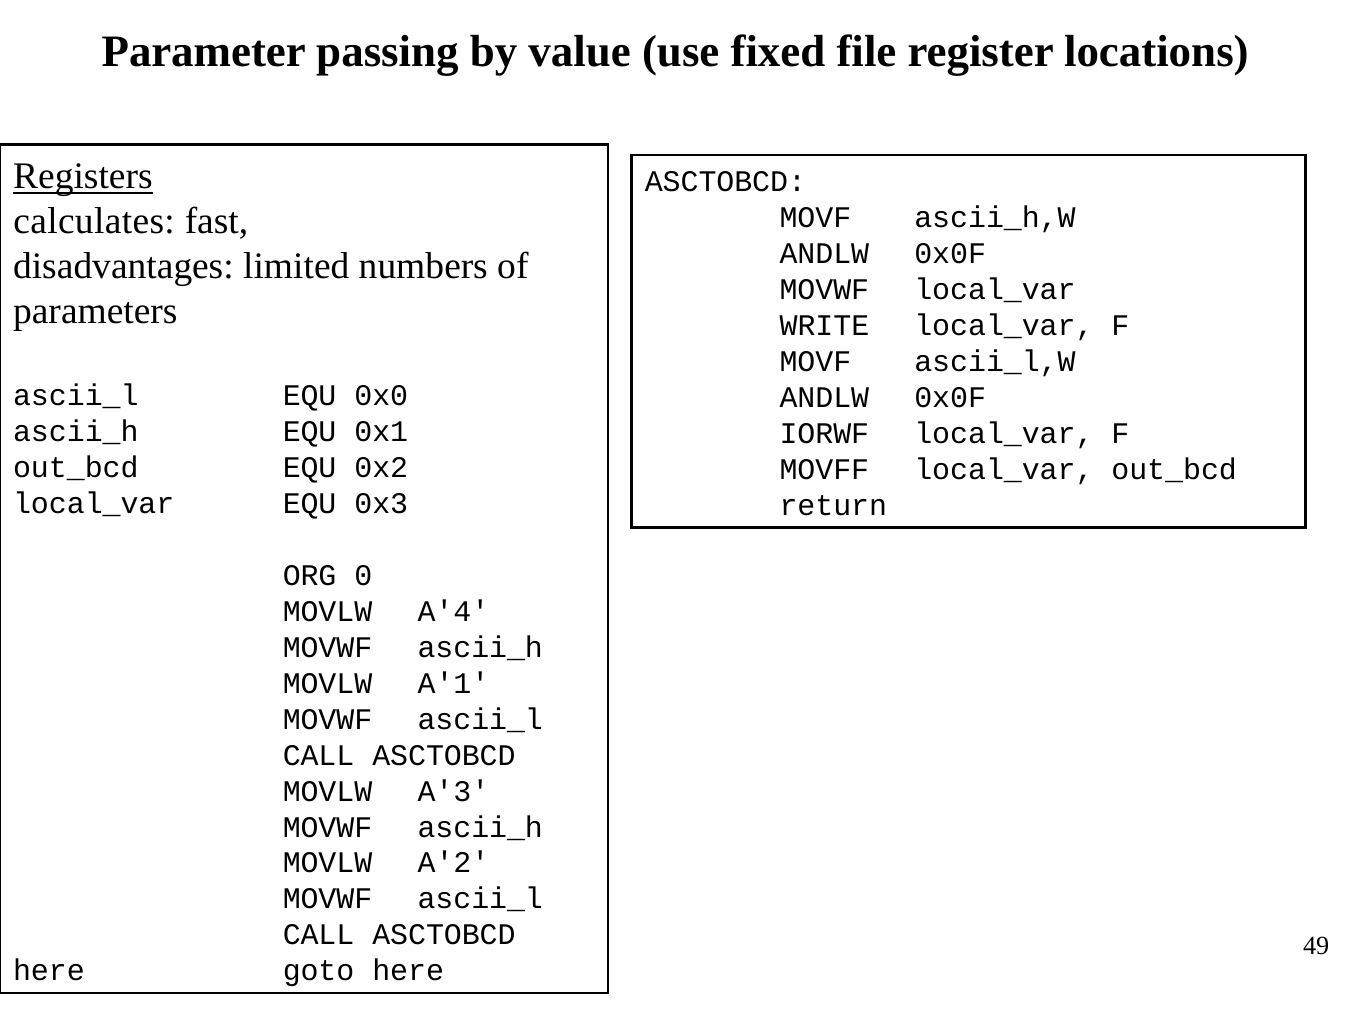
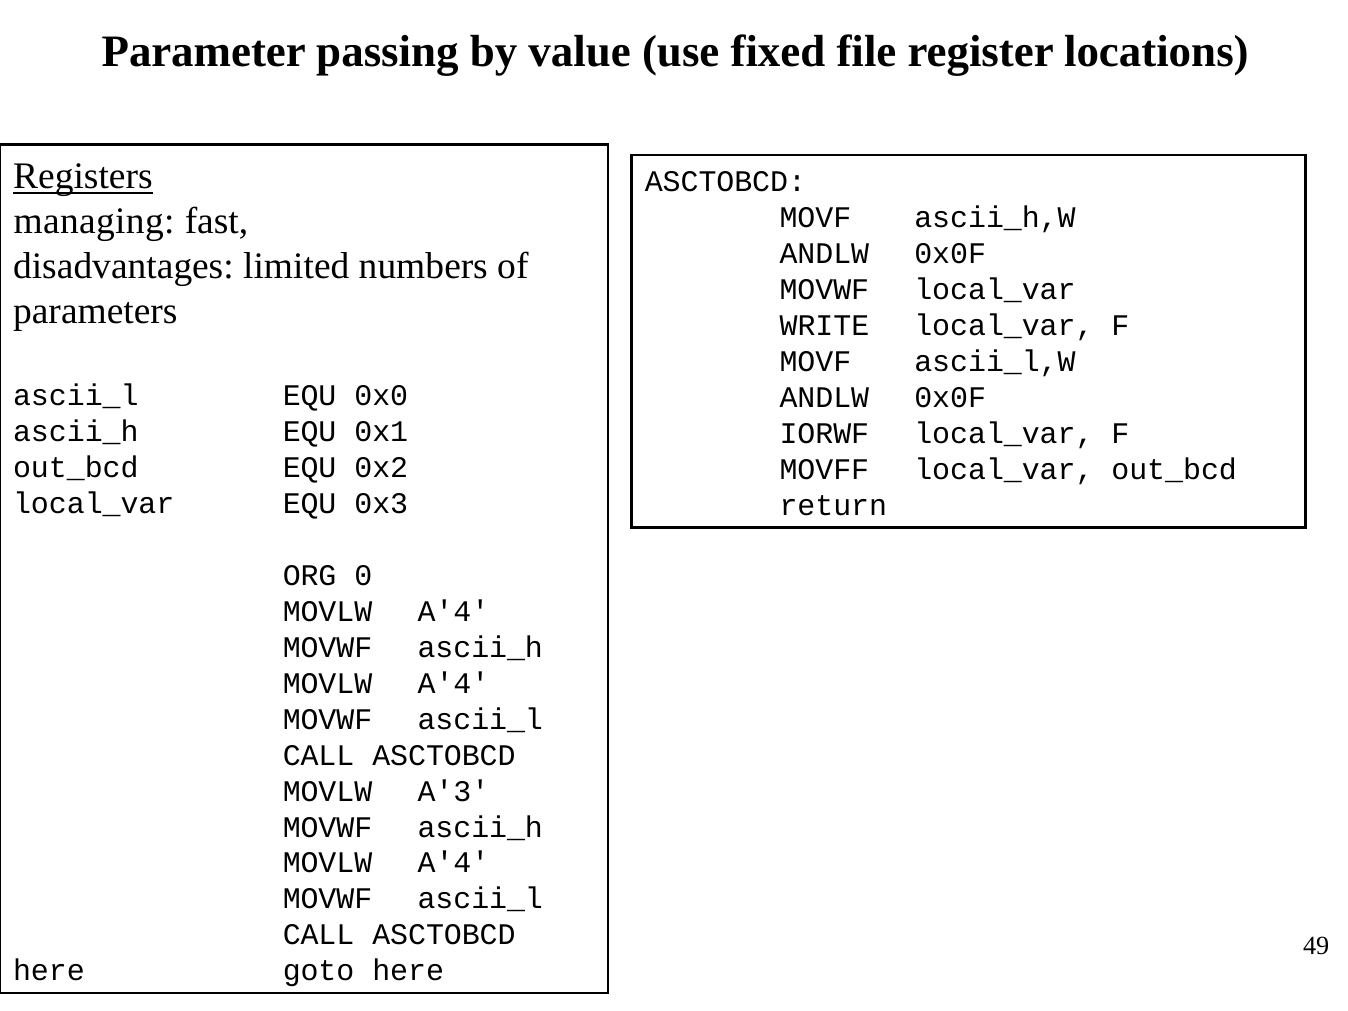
calculates: calculates -> managing
A'1 at (453, 683): A'1 -> A'4
A'2 at (453, 863): A'2 -> A'4
